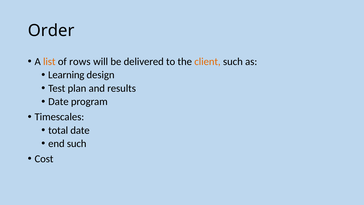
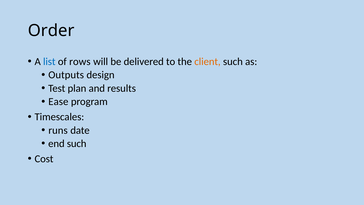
list colour: orange -> blue
Learning: Learning -> Outputs
Date at (58, 102): Date -> Ease
total: total -> runs
